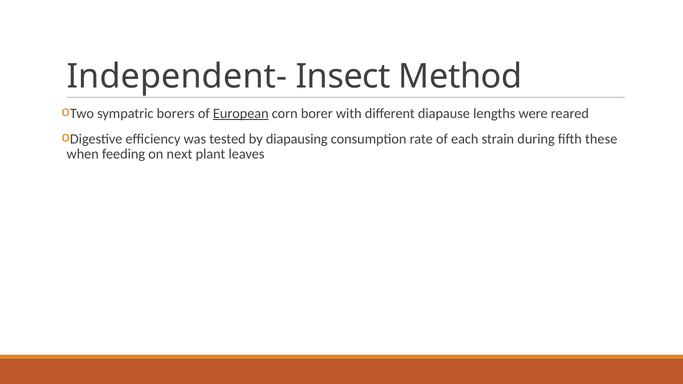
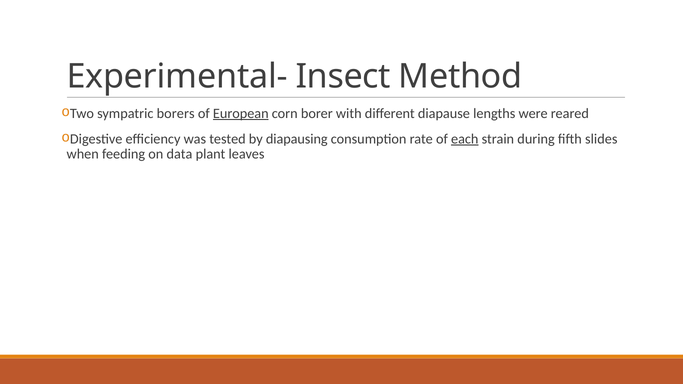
Independent-: Independent- -> Experimental-
each underline: none -> present
these: these -> slides
next: next -> data
